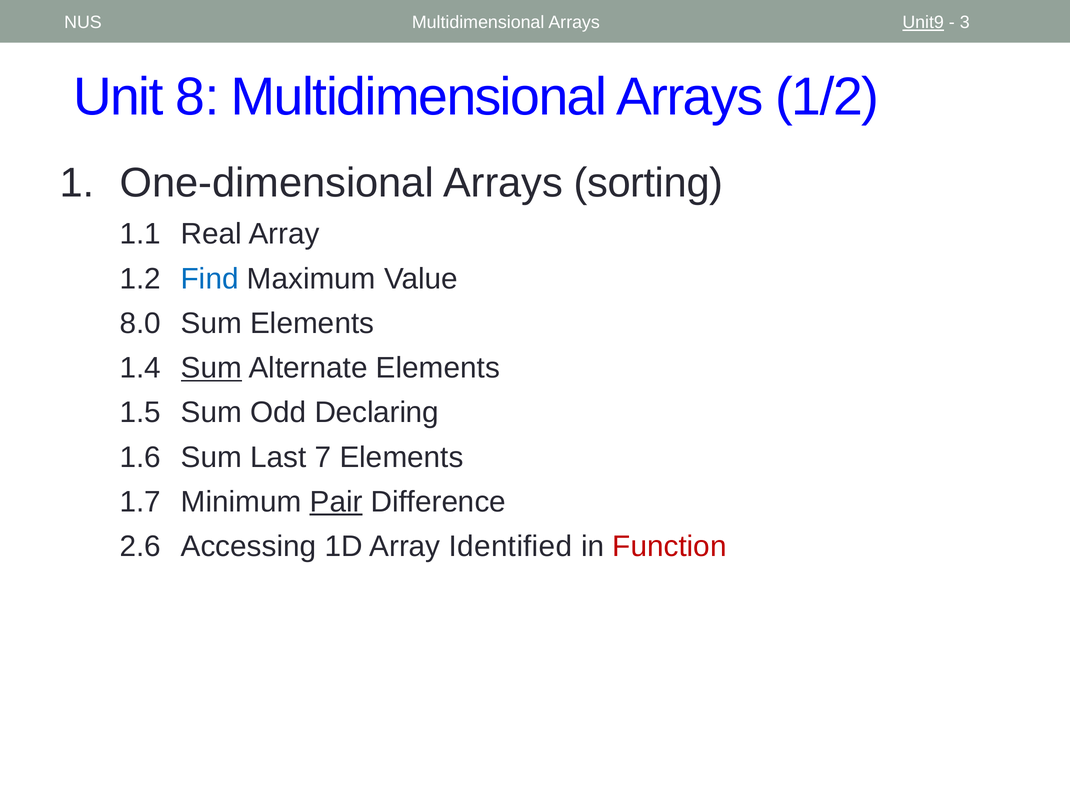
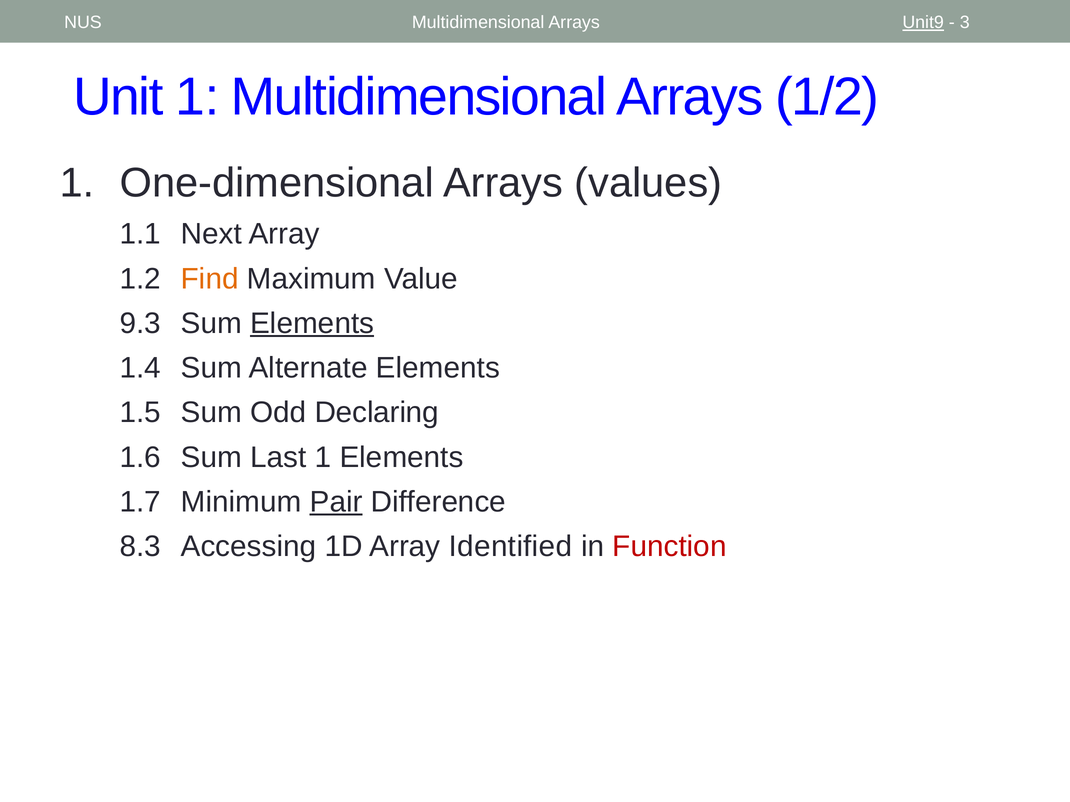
Unit 8: 8 -> 1
sorting: sorting -> values
Real: Real -> Next
Find colour: blue -> orange
8.0: 8.0 -> 9.3
Elements at (312, 324) underline: none -> present
Sum at (211, 368) underline: present -> none
Last 7: 7 -> 1
2.6: 2.6 -> 8.3
